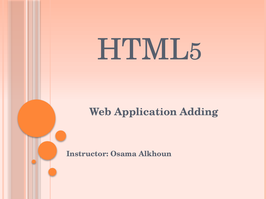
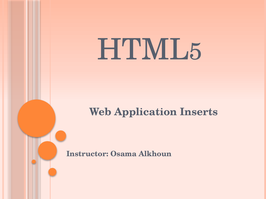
Adding: Adding -> Inserts
